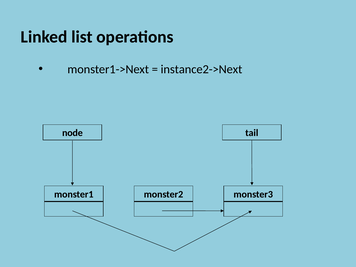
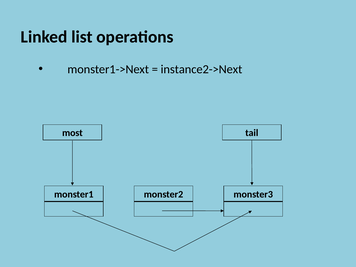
node: node -> most
